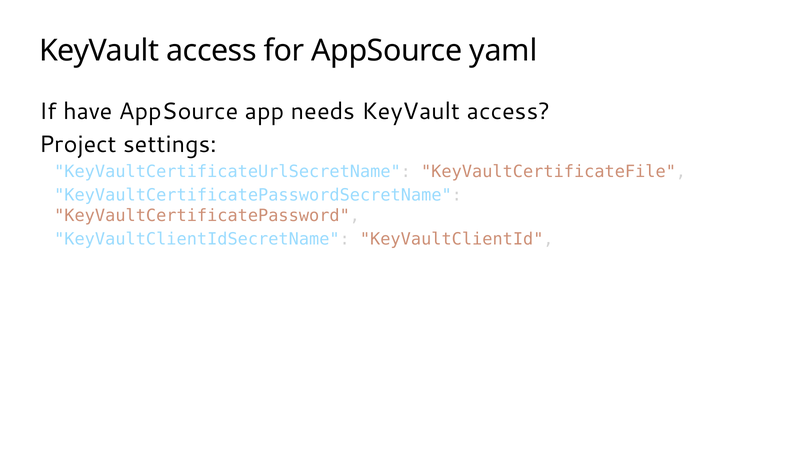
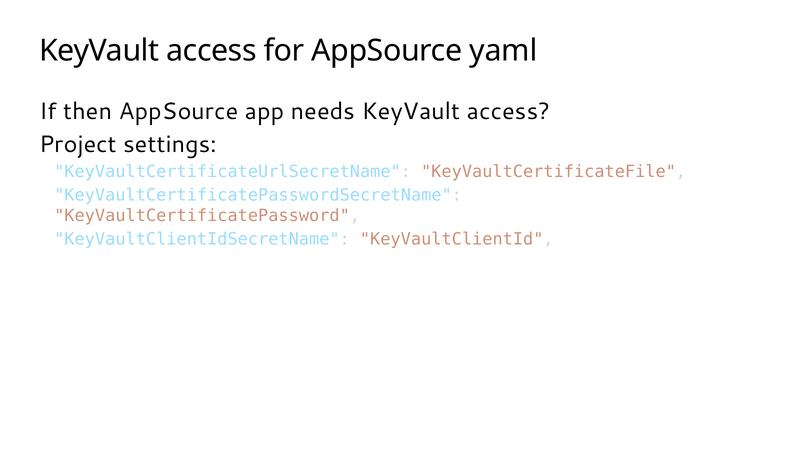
have: have -> then
